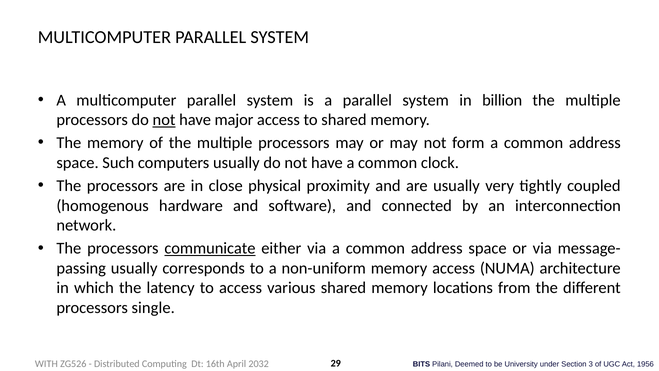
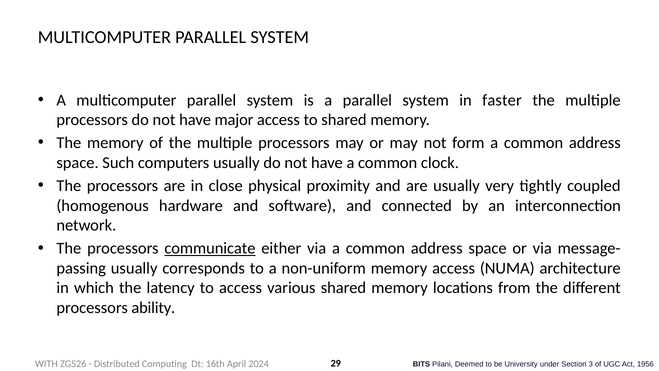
billion: billion -> faster
not at (164, 120) underline: present -> none
single: single -> ability
2032: 2032 -> 2024
